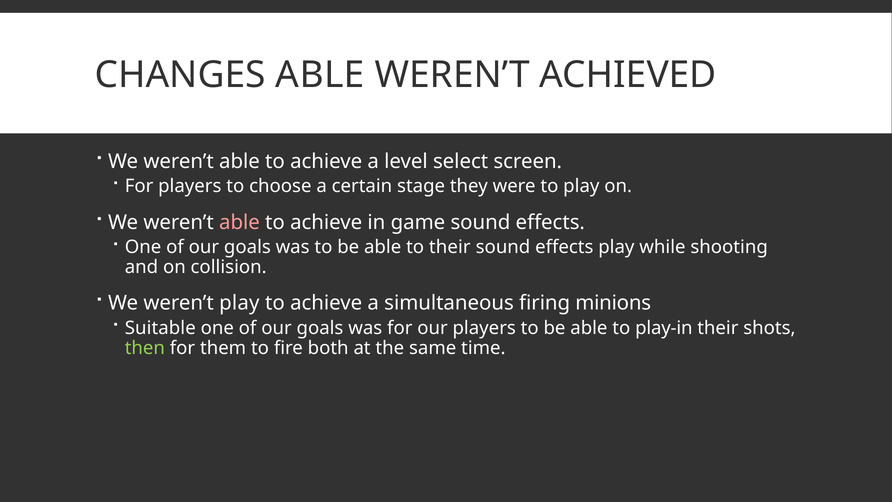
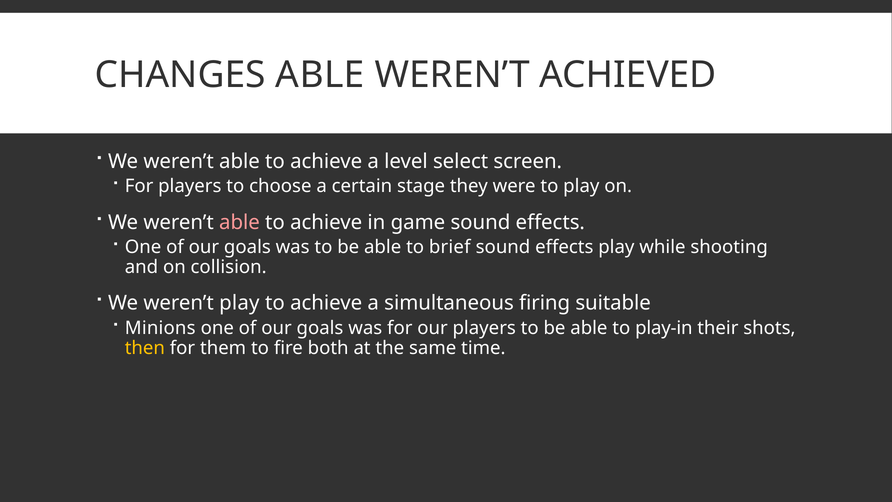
to their: their -> brief
minions: minions -> suitable
Suitable: Suitable -> Minions
then colour: light green -> yellow
